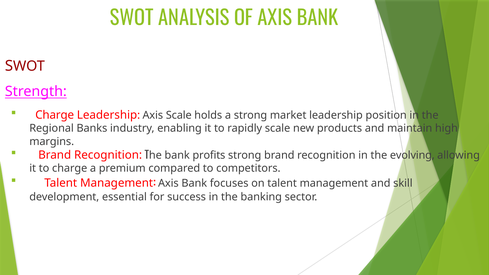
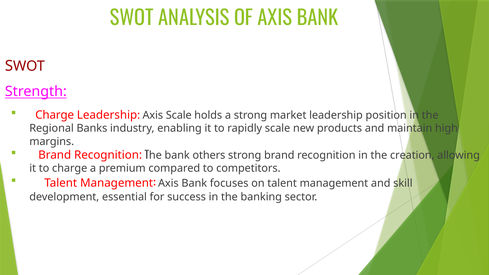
profits: profits -> others
evolving: evolving -> creation
